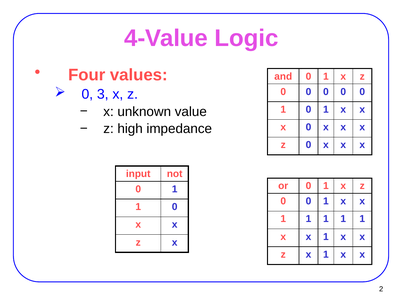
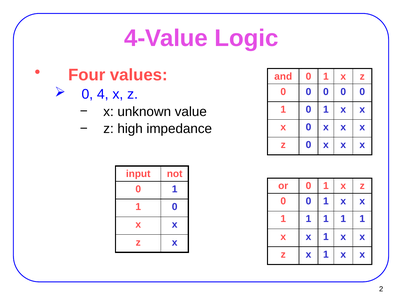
3: 3 -> 4
